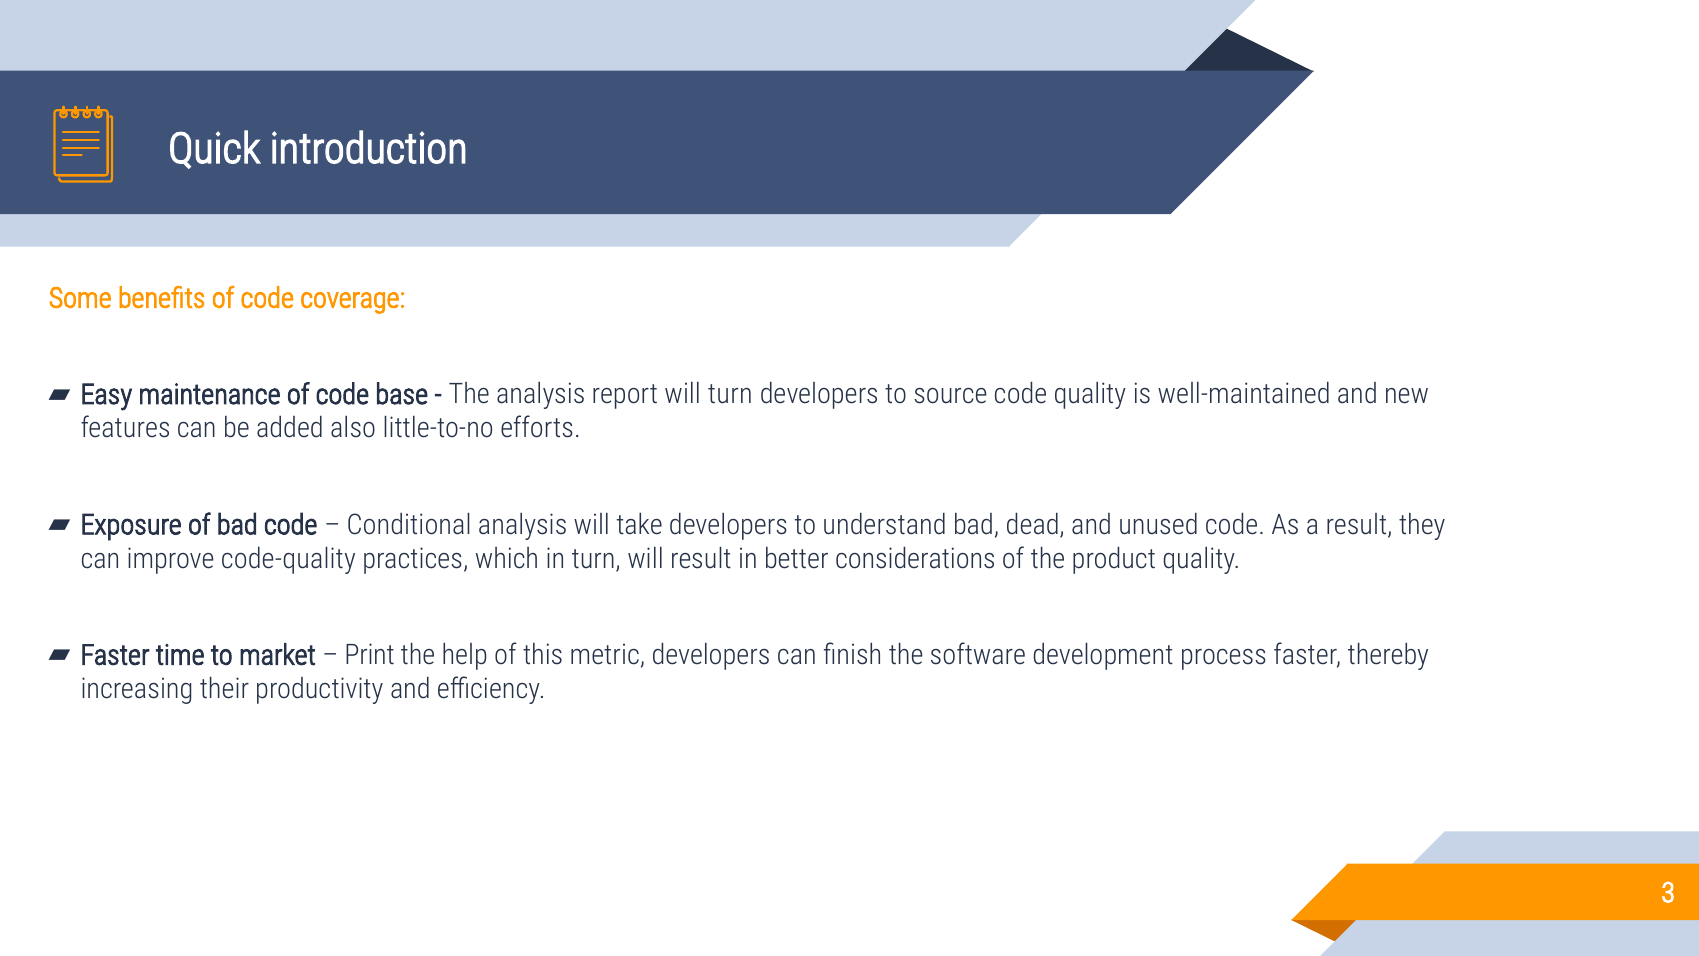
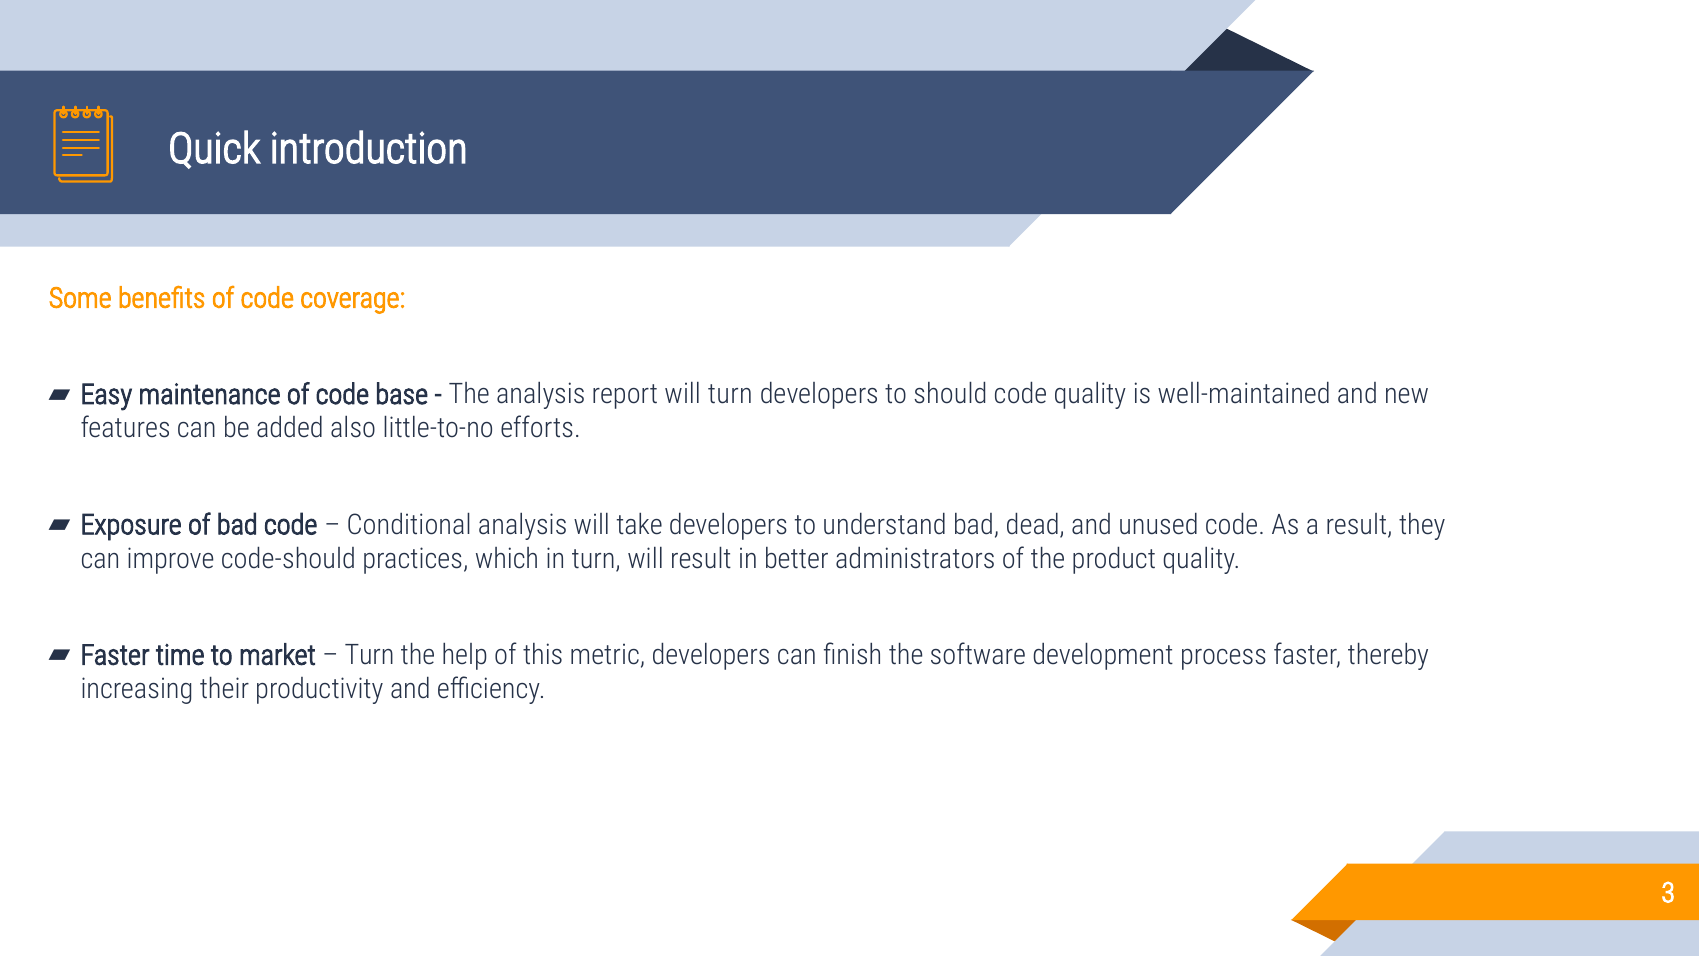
source: source -> should
code-quality: code-quality -> code-should
considerations: considerations -> administrators
Print at (370, 655): Print -> Turn
